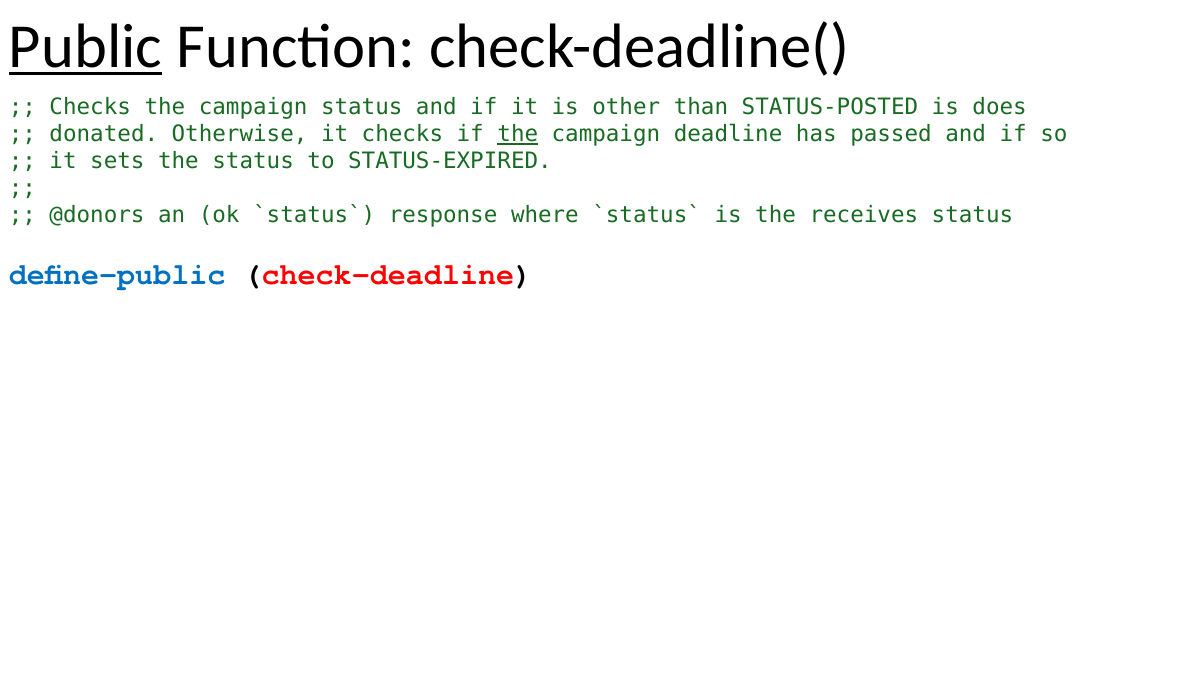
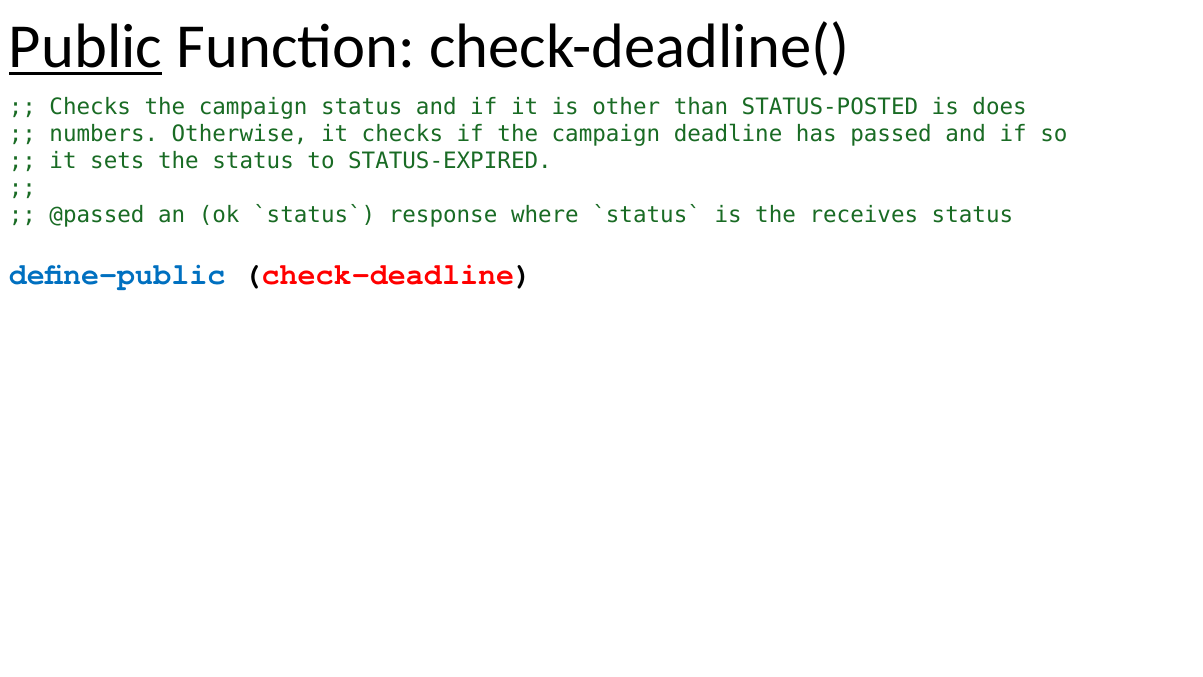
donated: donated -> numbers
the at (518, 134) underline: present -> none
@donors: @donors -> @passed
